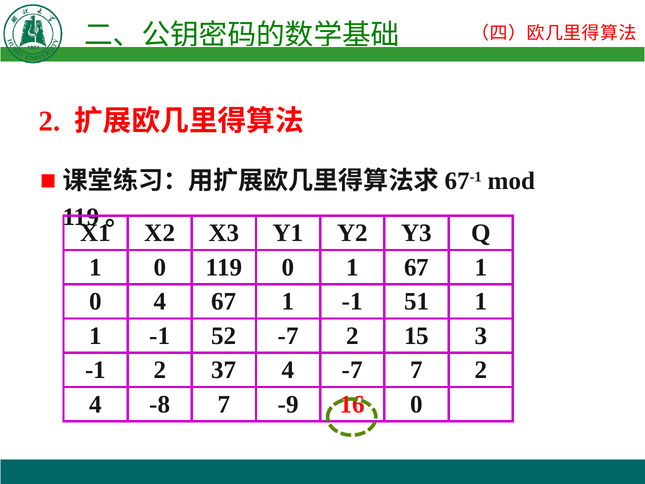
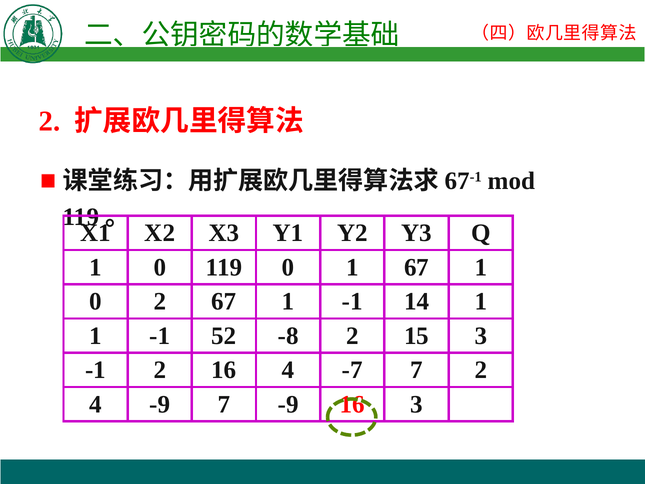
0 4: 4 -> 2
51: 51 -> 14
52 -7: -7 -> -8
2 37: 37 -> 16
4 -8: -8 -> -9
0 at (417, 404): 0 -> 3
